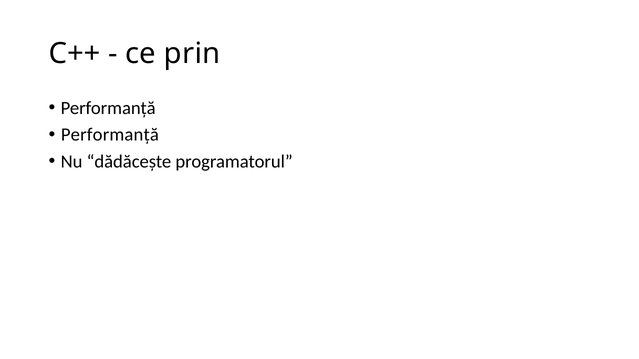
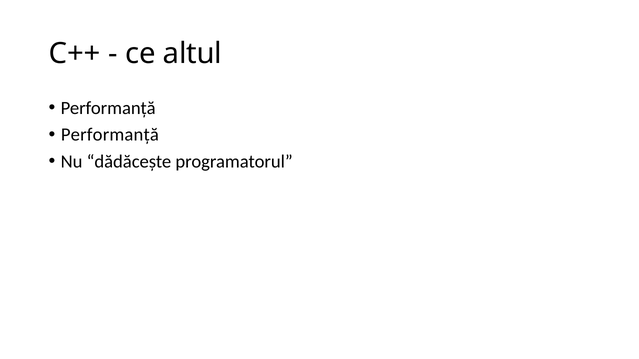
prin: prin -> altul
